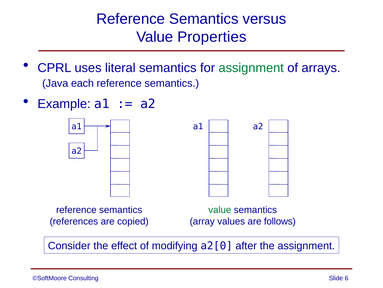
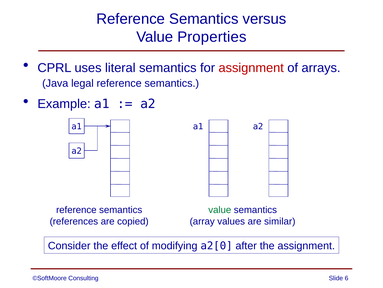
assignment at (251, 68) colour: green -> red
each: each -> legal
follows: follows -> similar
